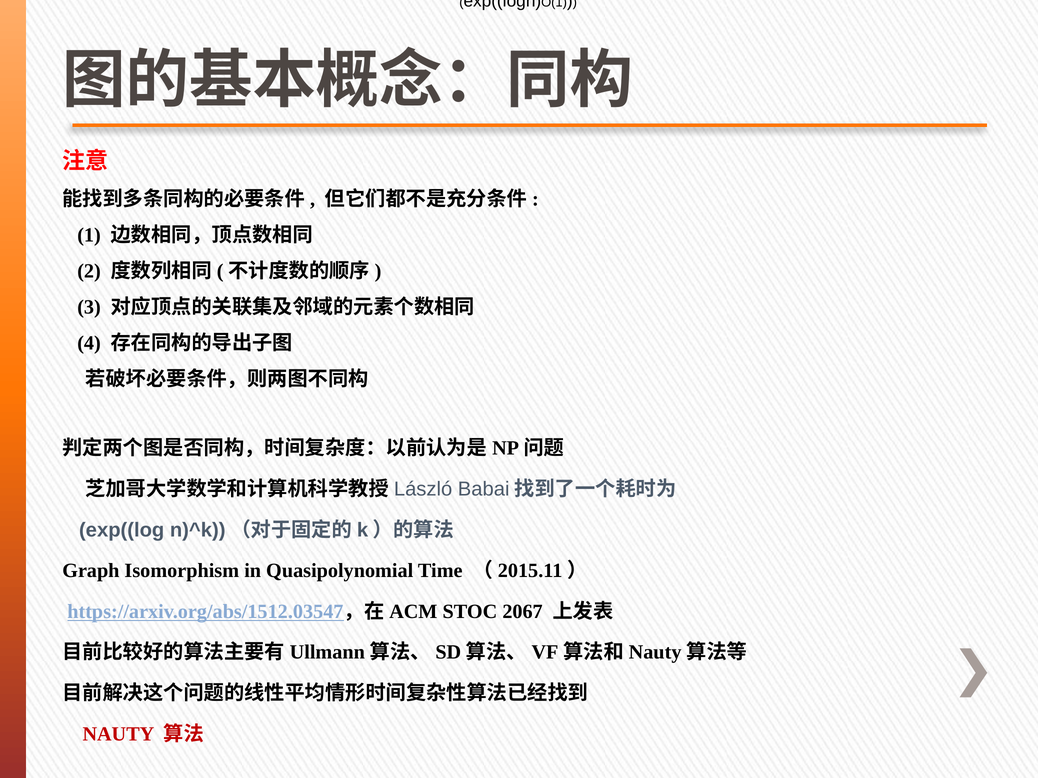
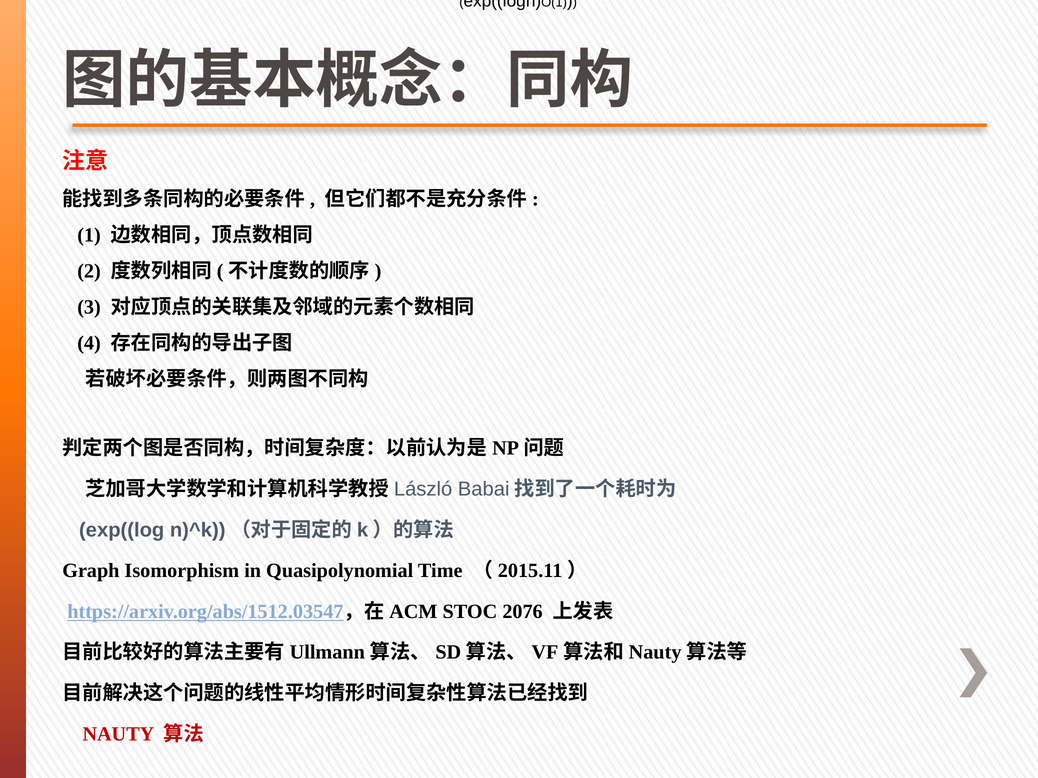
2067: 2067 -> 2076
